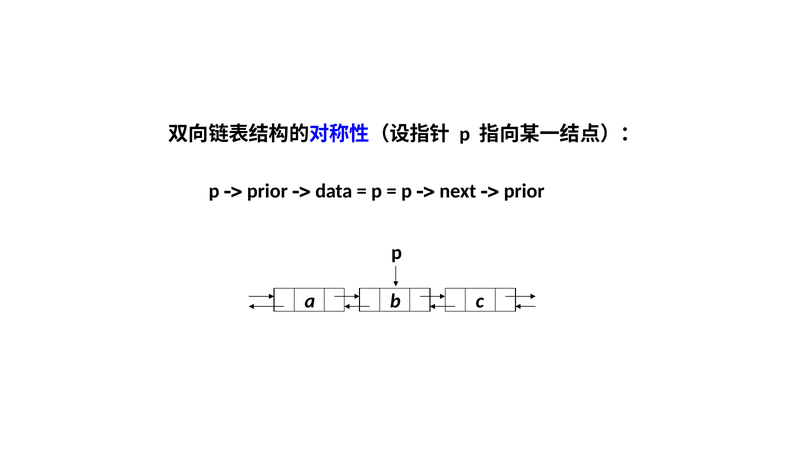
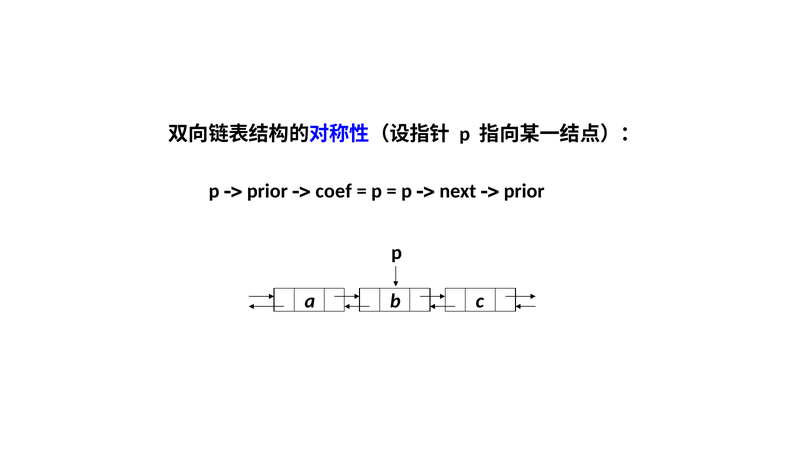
data: data -> coef
